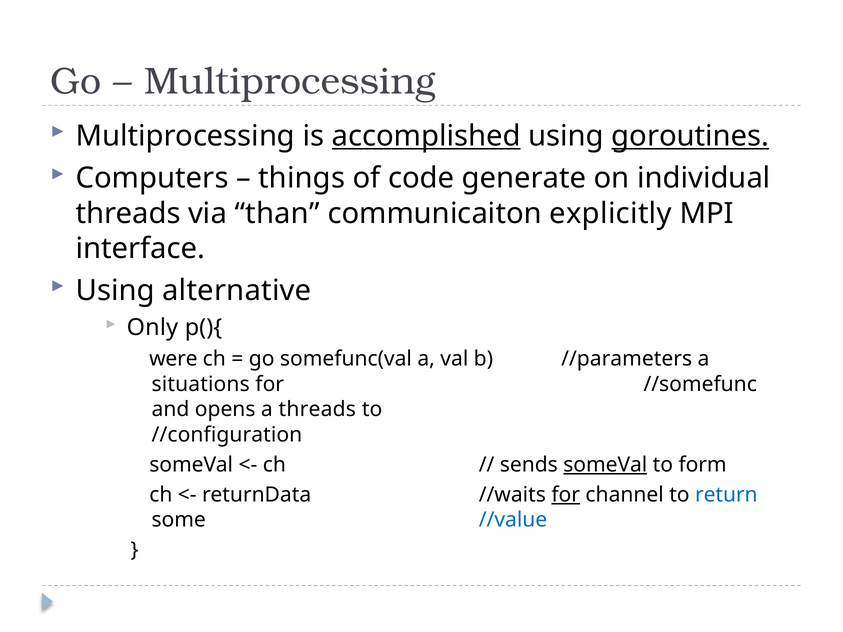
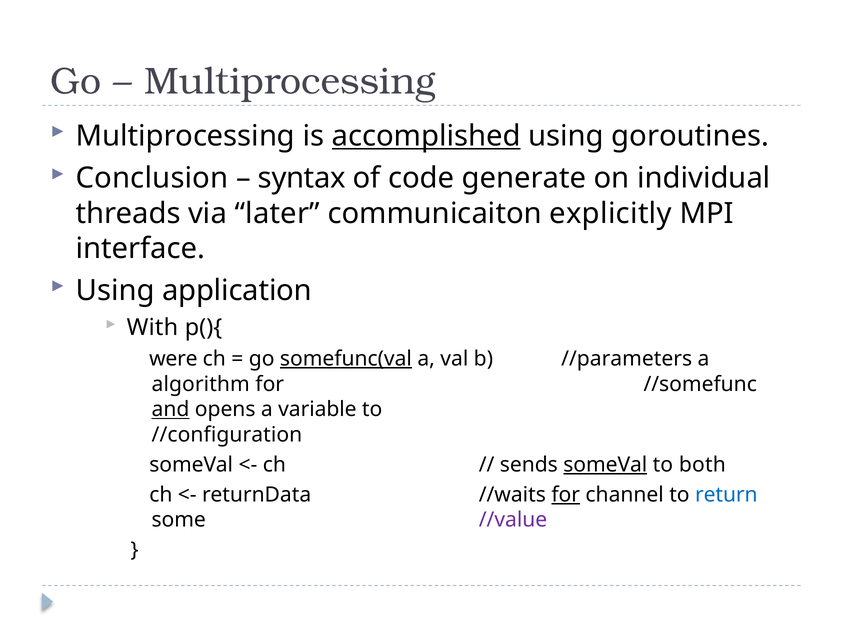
goroutines underline: present -> none
Computers: Computers -> Conclusion
things: things -> syntax
than: than -> later
alternative: alternative -> application
Only: Only -> With
somefunc(val underline: none -> present
situations: situations -> algorithm
and underline: none -> present
a threads: threads -> variable
form: form -> both
//value colour: blue -> purple
